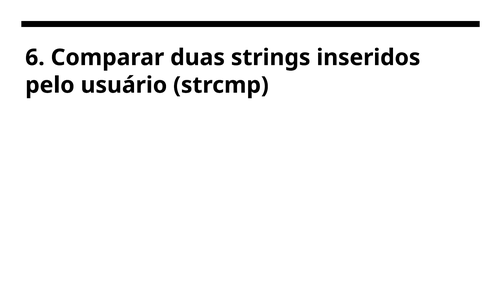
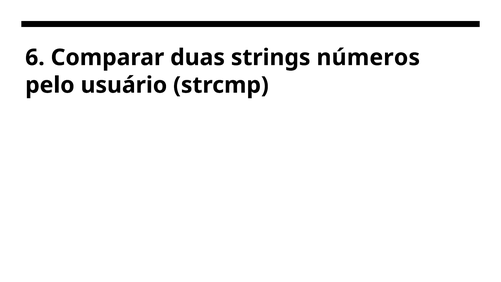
inseridos: inseridos -> números
